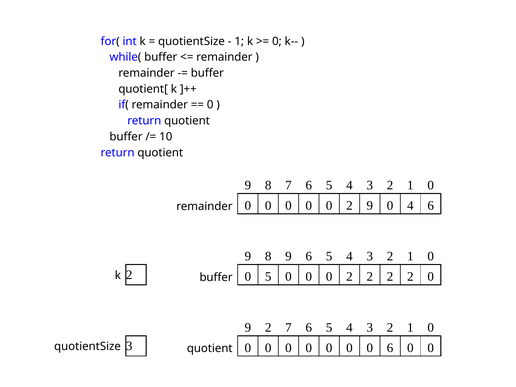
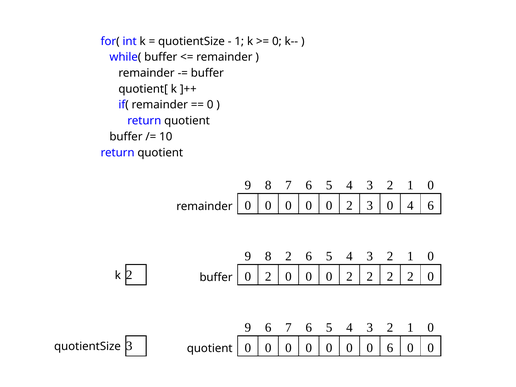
2 9: 9 -> 3
8 9: 9 -> 2
buffer 0 5: 5 -> 2
9 2: 2 -> 6
